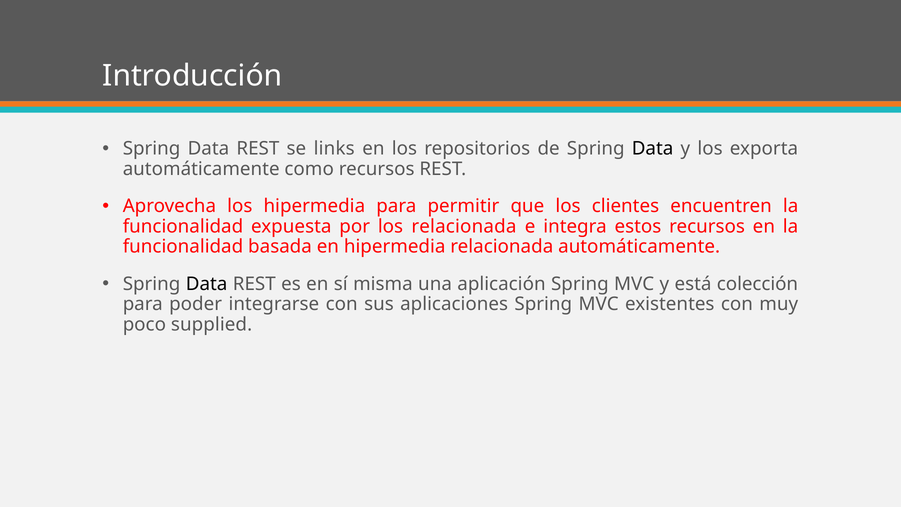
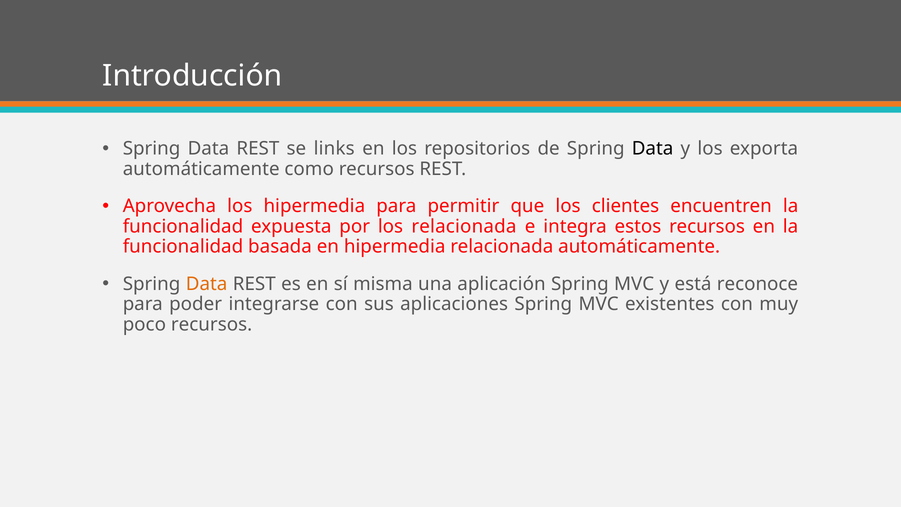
Data at (207, 284) colour: black -> orange
colección: colección -> reconoce
poco supplied: supplied -> recursos
